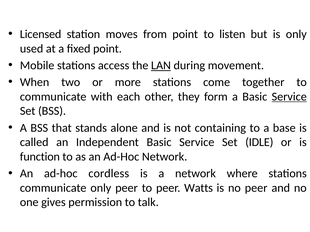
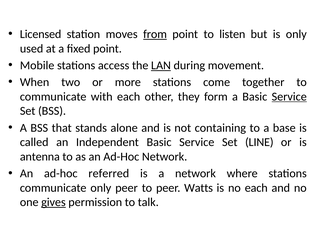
from underline: none -> present
IDLE: IDLE -> LINE
function: function -> antenna
cordless: cordless -> referred
no peer: peer -> each
gives underline: none -> present
